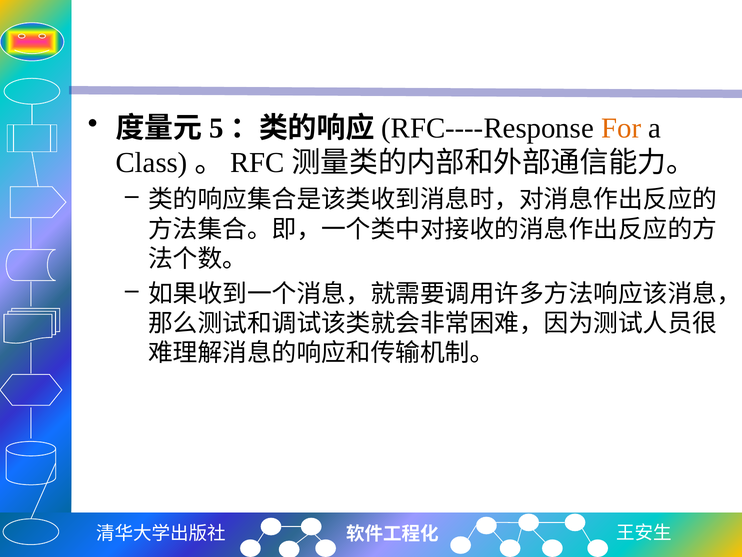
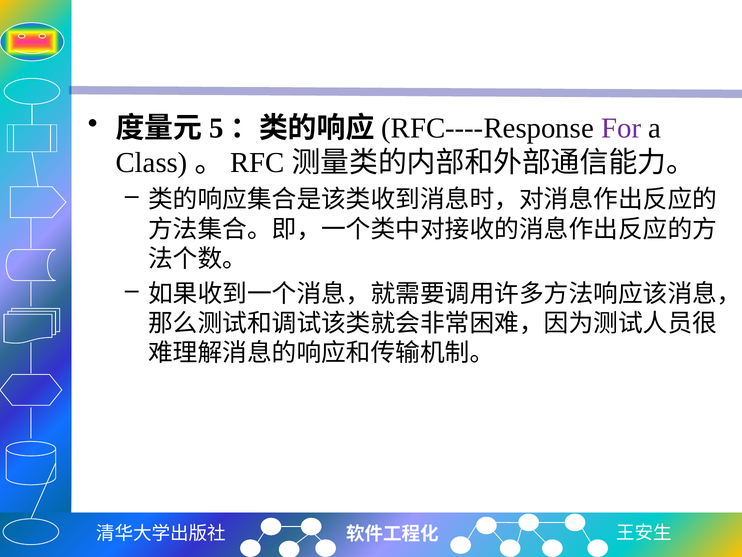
For colour: orange -> purple
